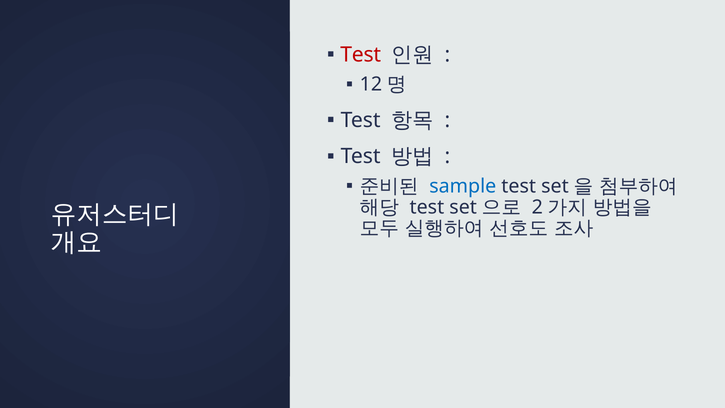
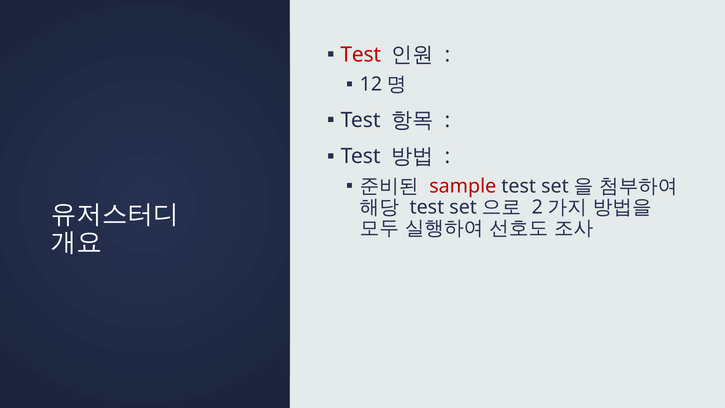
sample colour: blue -> red
